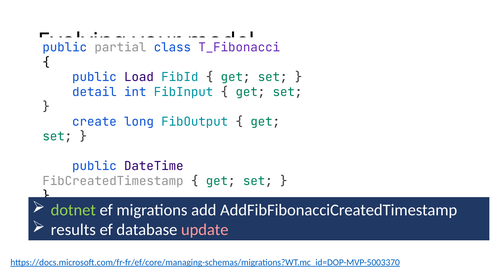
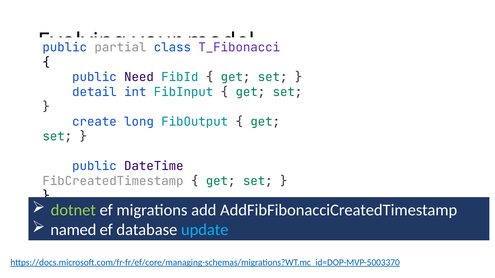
Load: Load -> Need
results: results -> named
update colour: pink -> light blue
